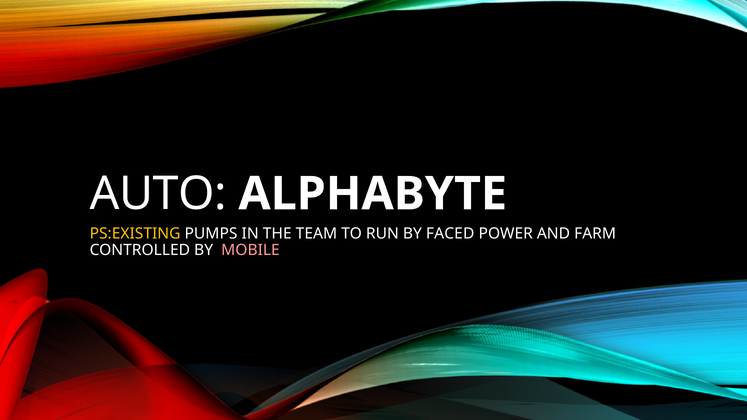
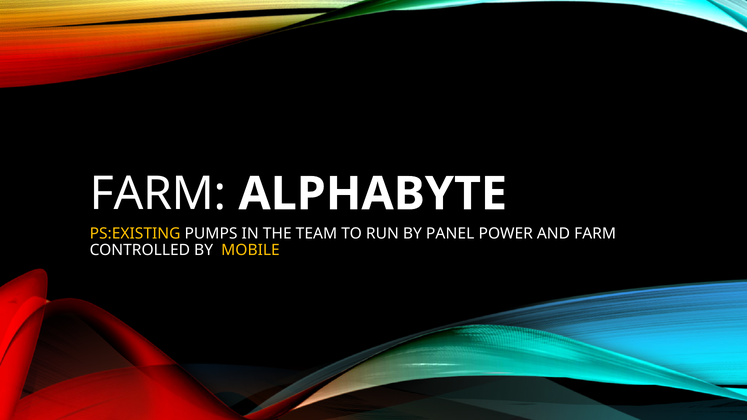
AUTO at (158, 194): AUTO -> FARM
FACED: FACED -> PANEL
MOBILE colour: pink -> yellow
